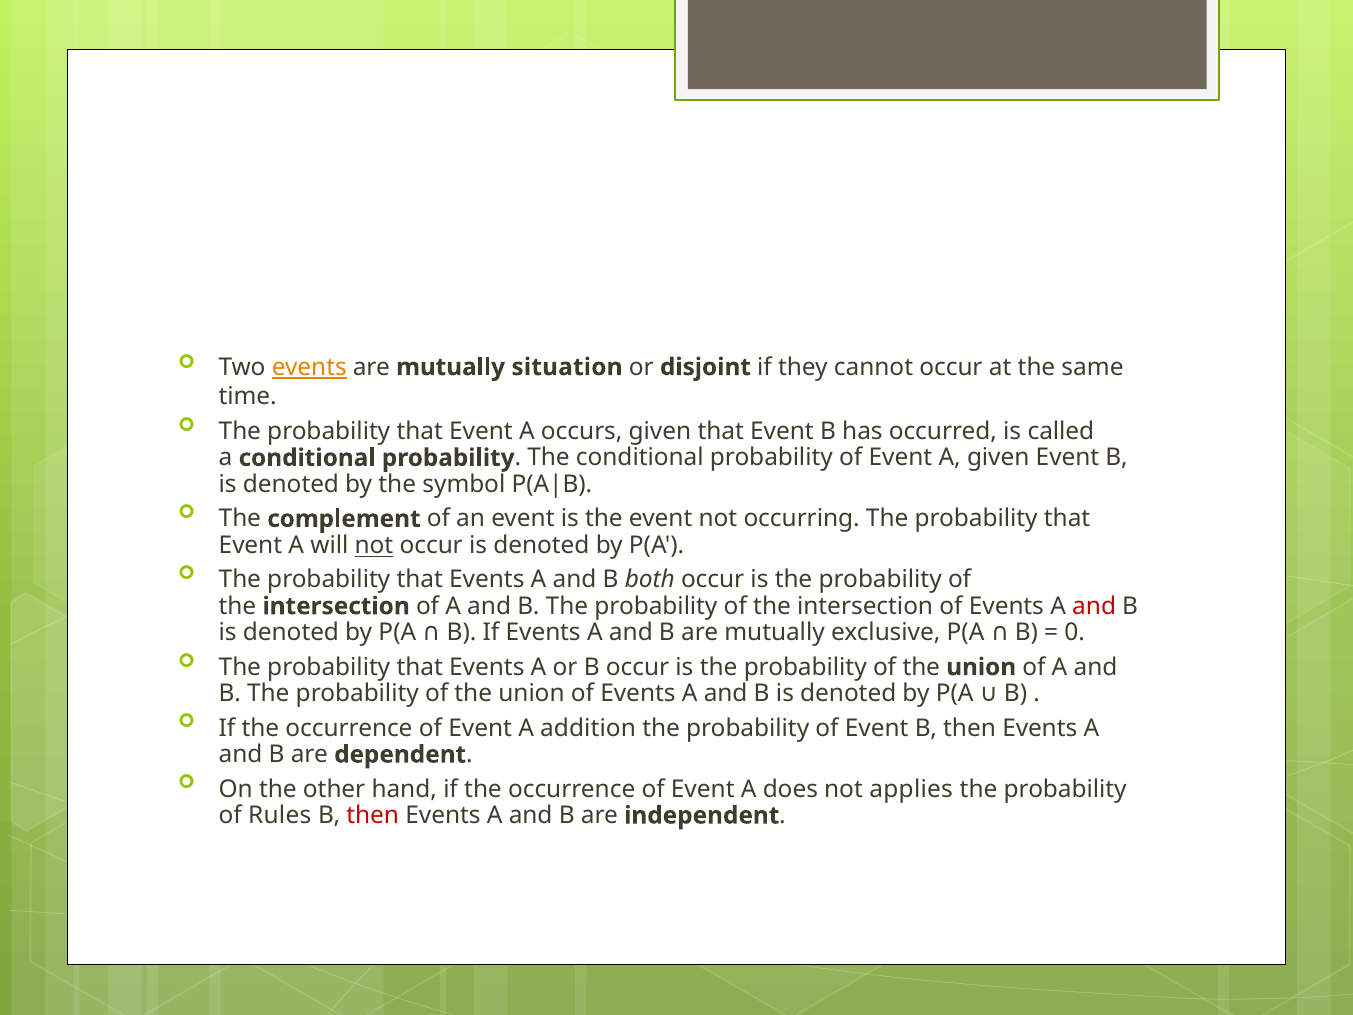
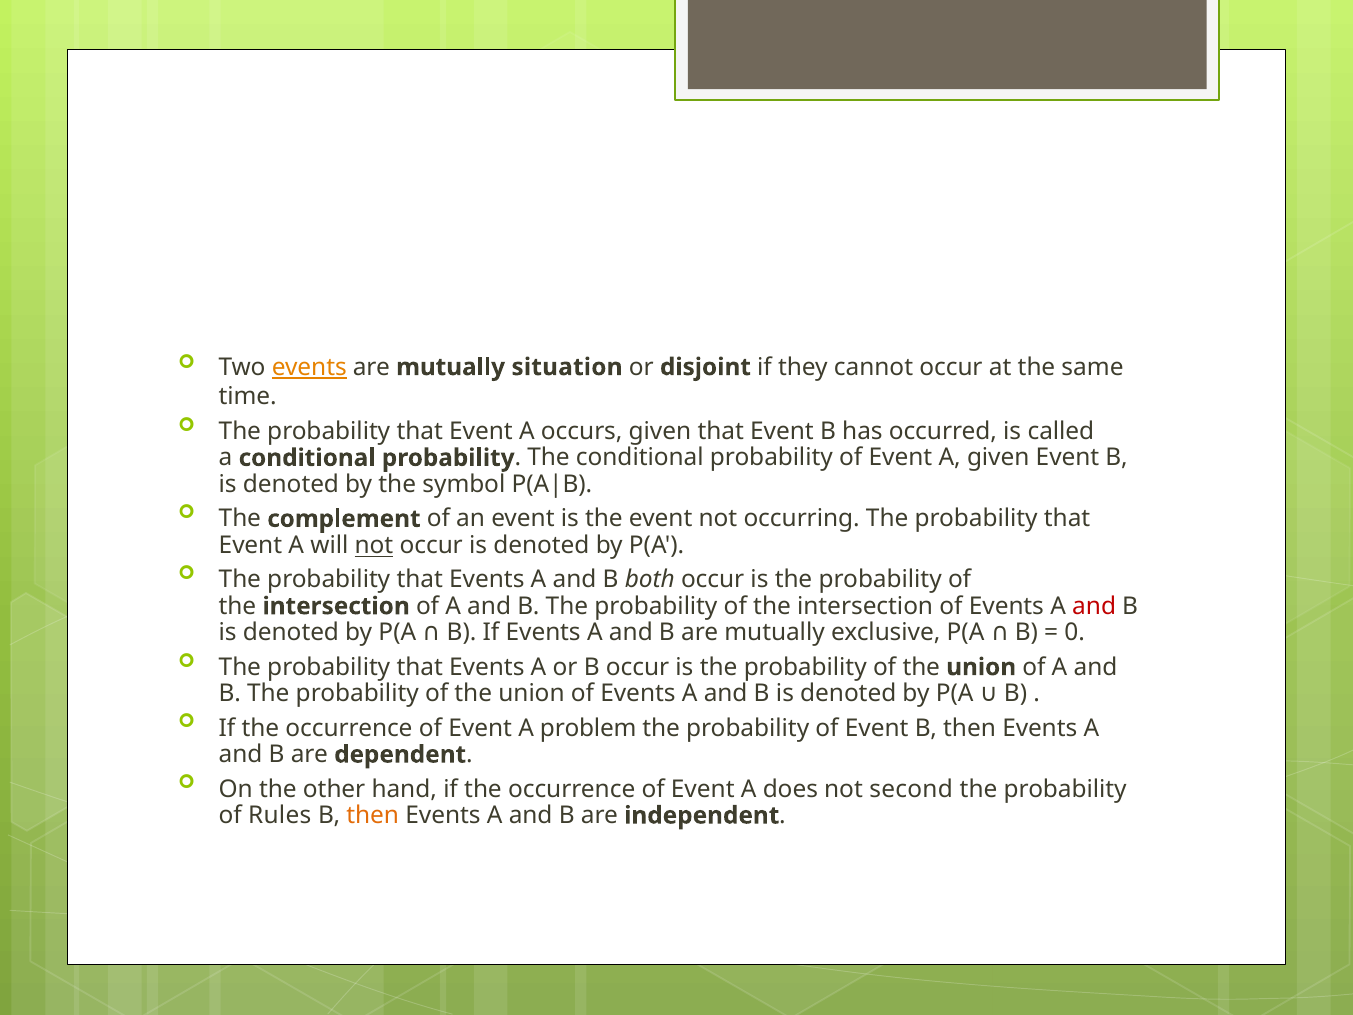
addition: addition -> problem
applies: applies -> second
then at (373, 815) colour: red -> orange
